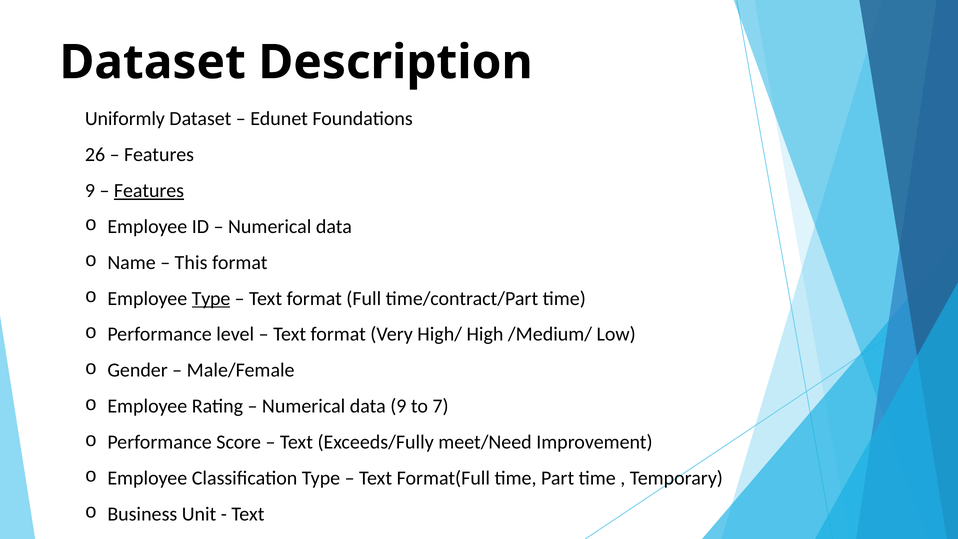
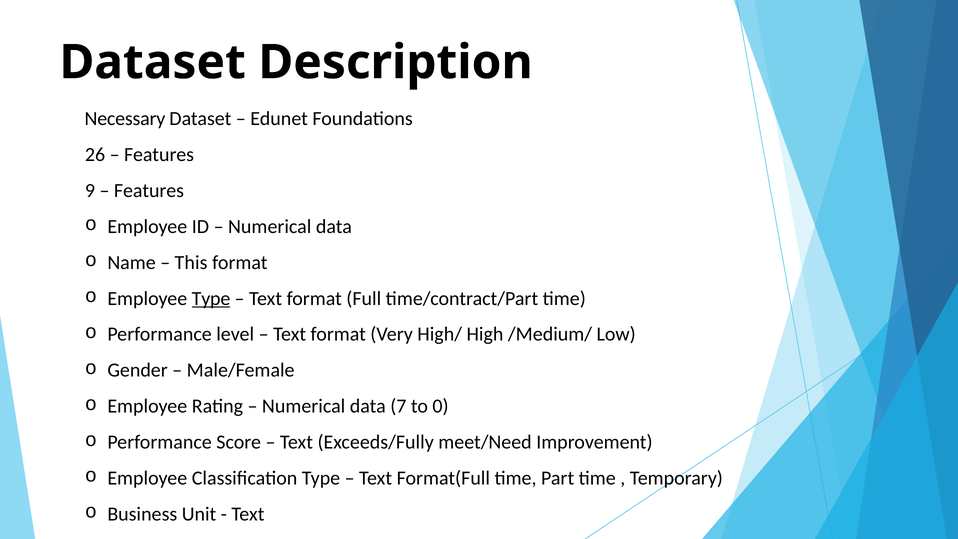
Uniformly: Uniformly -> Necessary
Features at (149, 191) underline: present -> none
data 9: 9 -> 7
7: 7 -> 0
